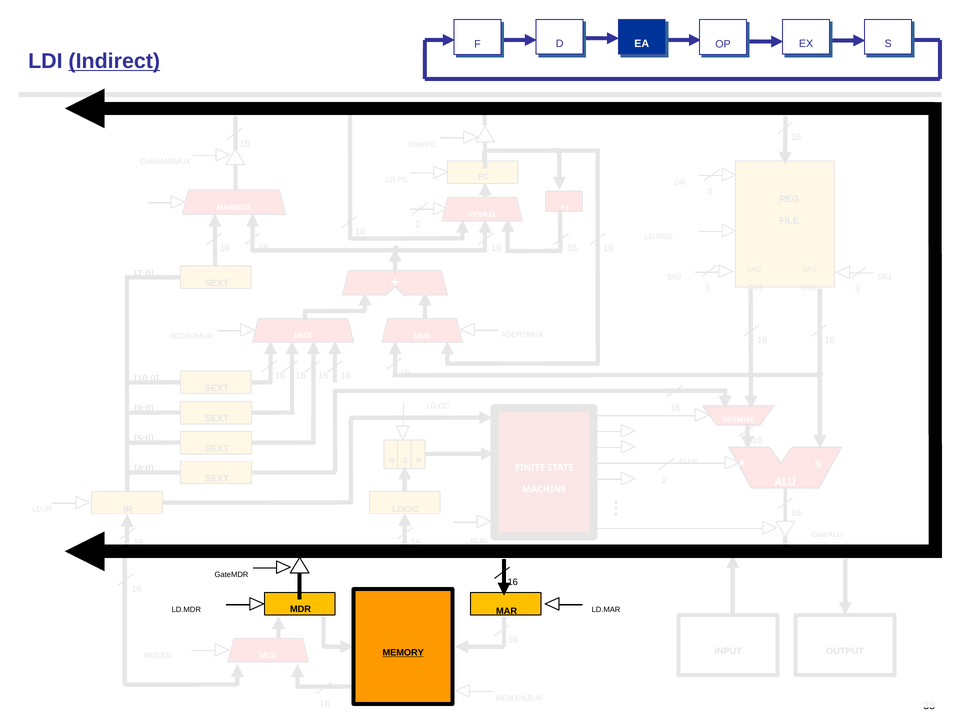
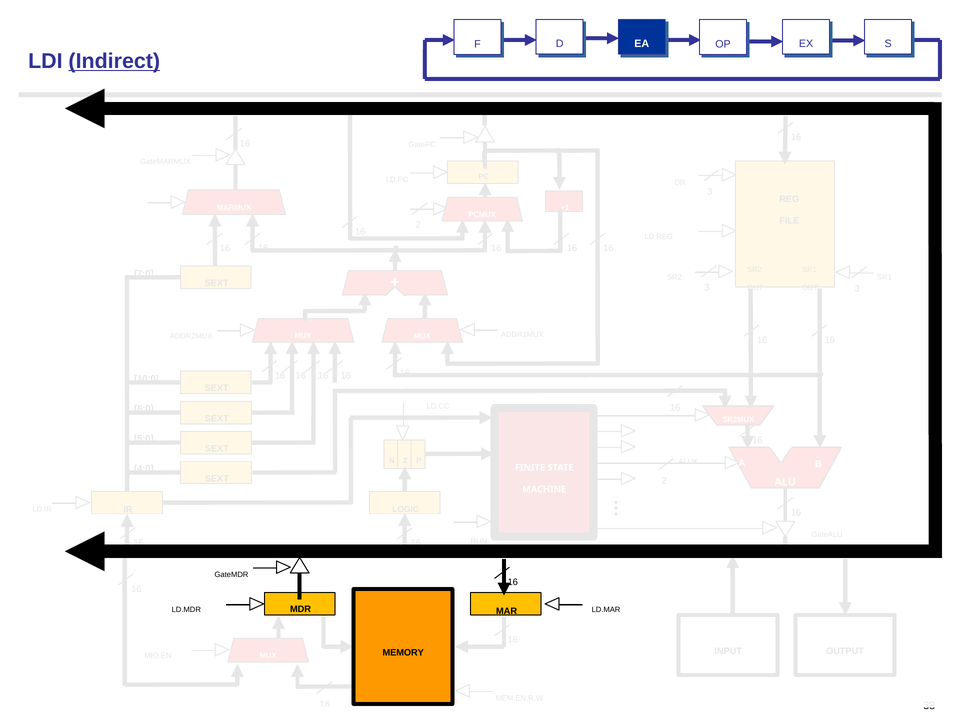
MEMORY underline: present -> none
